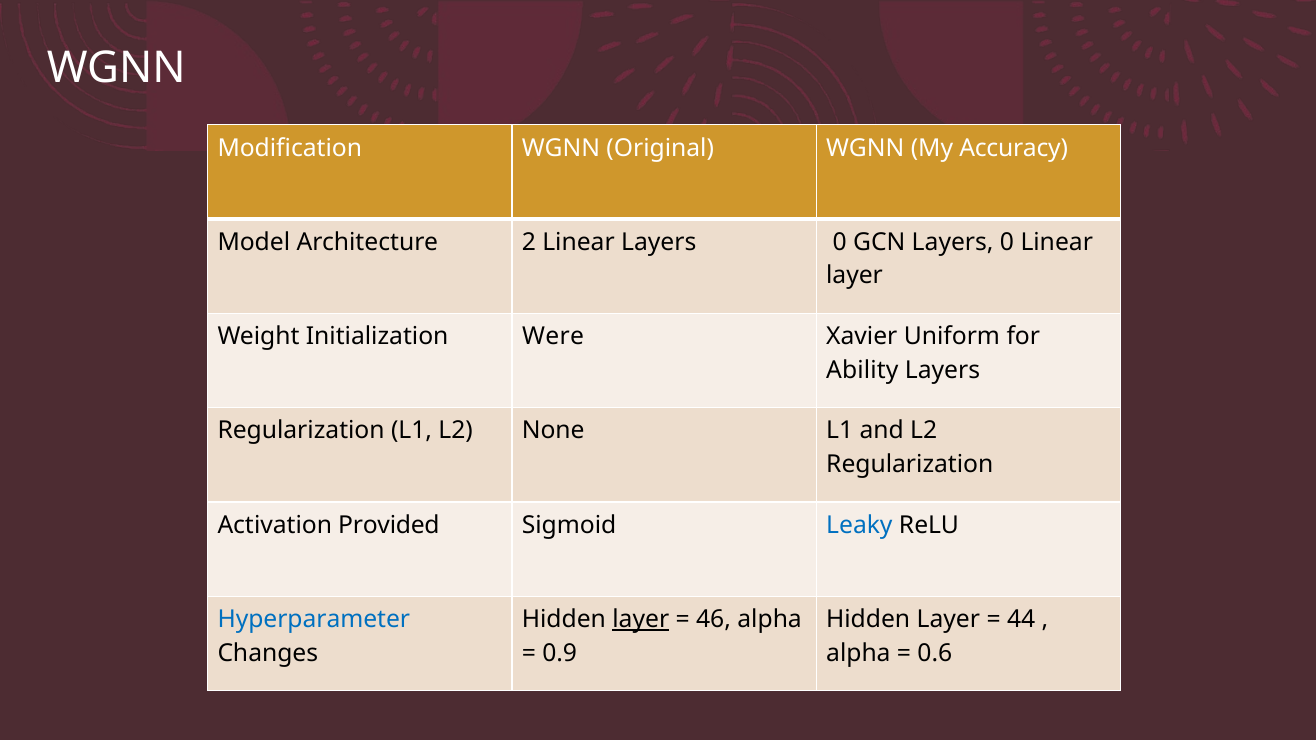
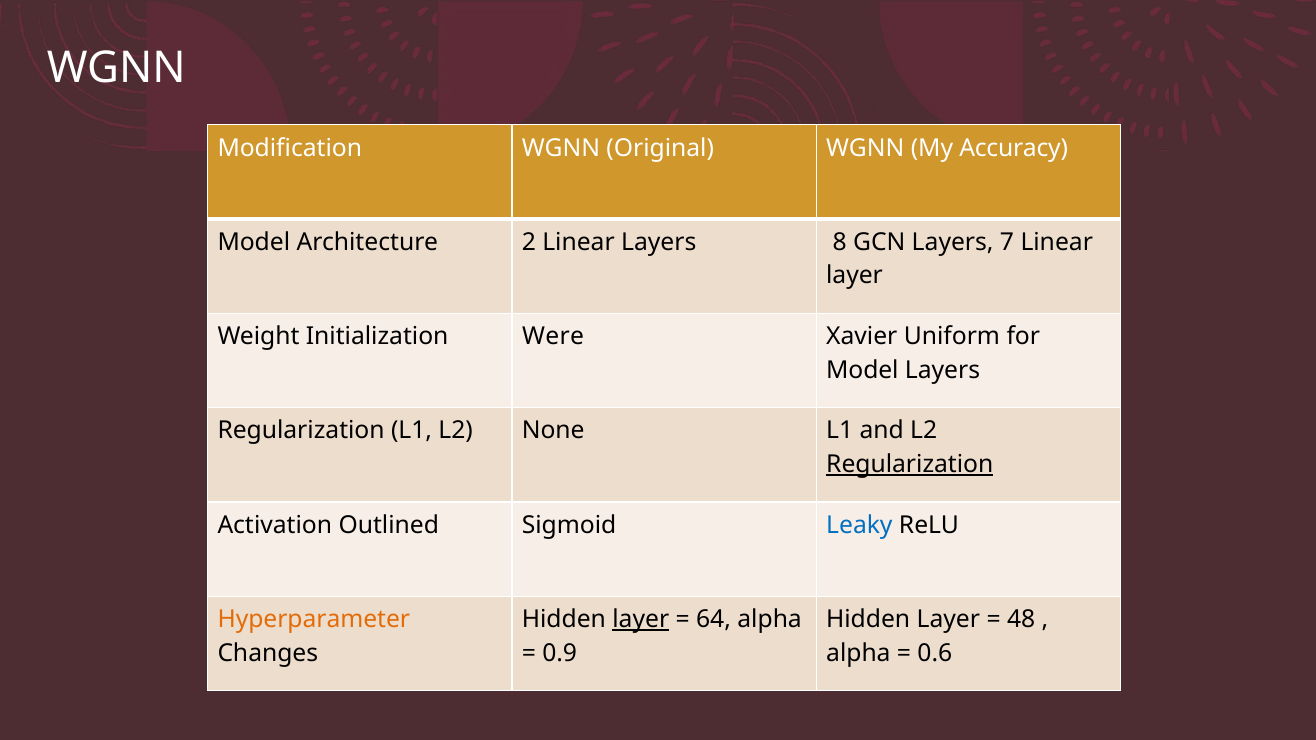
Linear Layers 0: 0 -> 8
GCN Layers 0: 0 -> 7
Ability at (862, 370): Ability -> Model
Regularization at (910, 464) underline: none -> present
Provided: Provided -> Outlined
Hyperparameter colour: blue -> orange
46: 46 -> 64
44: 44 -> 48
